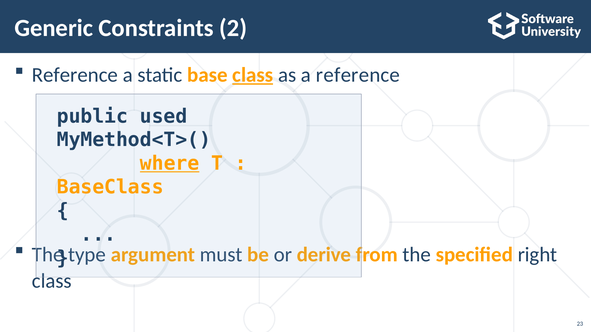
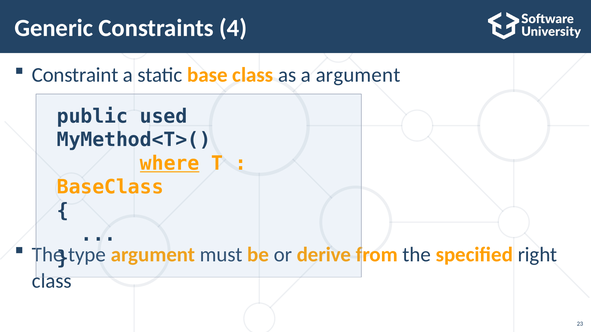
2: 2 -> 4
Reference at (75, 75): Reference -> Constraint
class at (253, 75) underline: present -> none
a reference: reference -> argument
